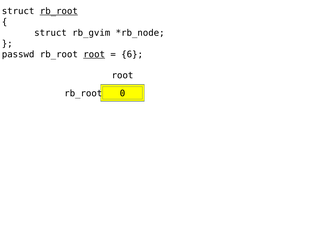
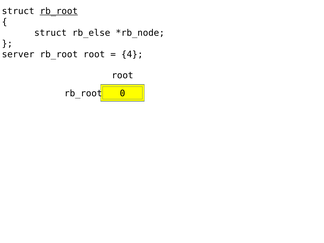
rb_gvim: rb_gvim -> rb_else
passwd: passwd -> server
root at (94, 54) underline: present -> none
6: 6 -> 4
